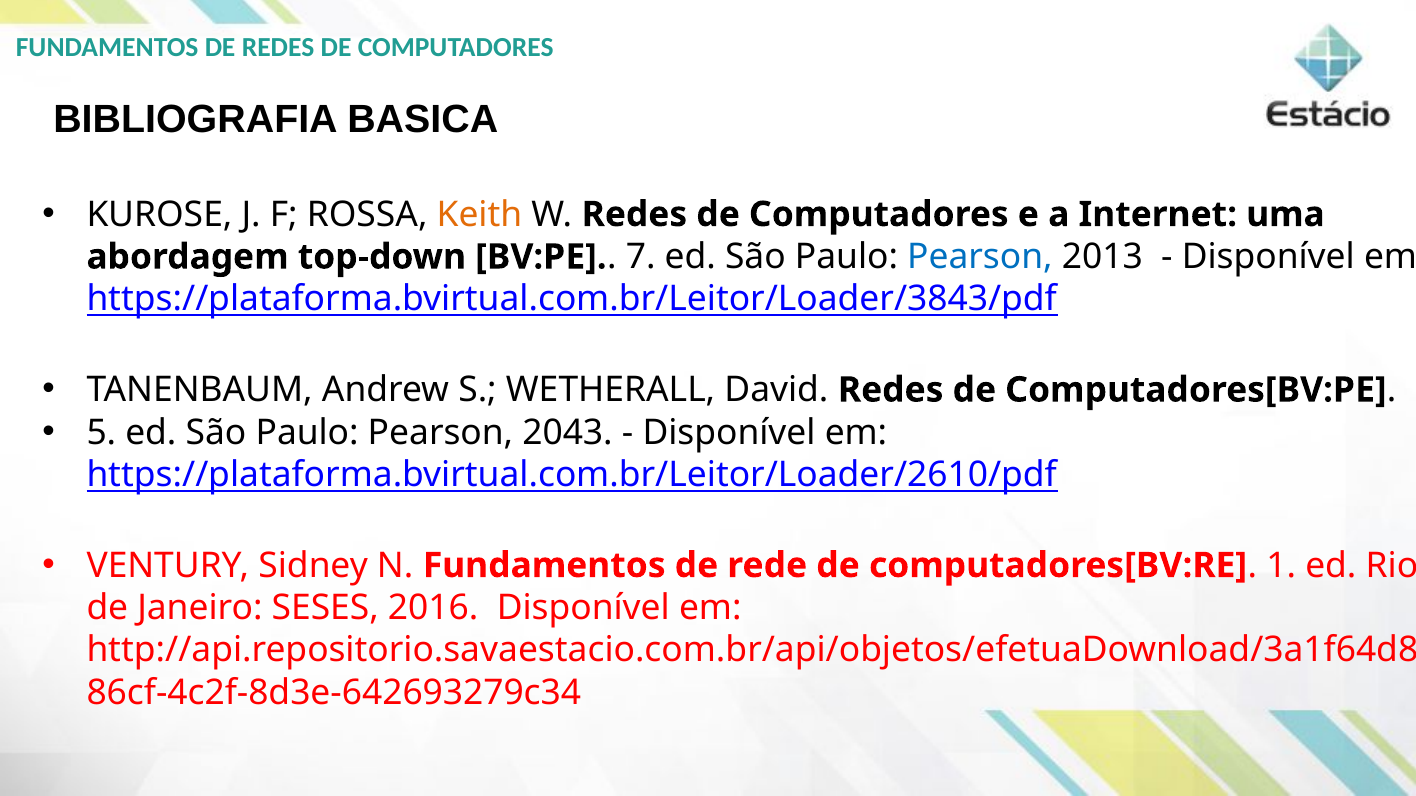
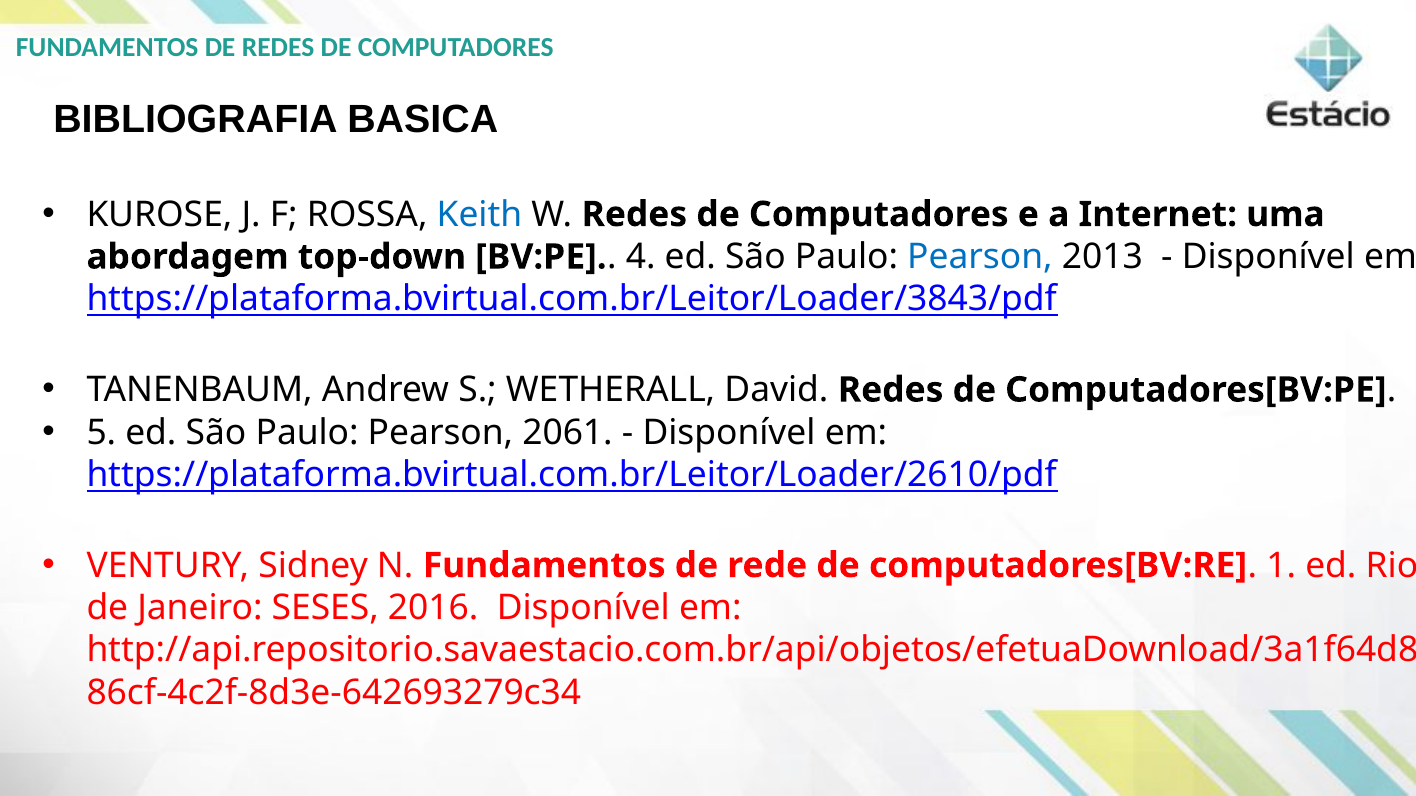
Keith colour: orange -> blue
7: 7 -> 4
2043: 2043 -> 2061
